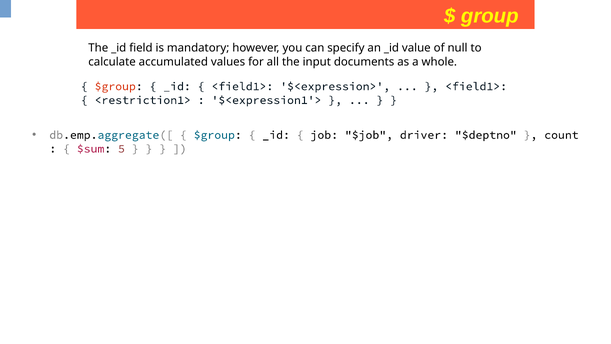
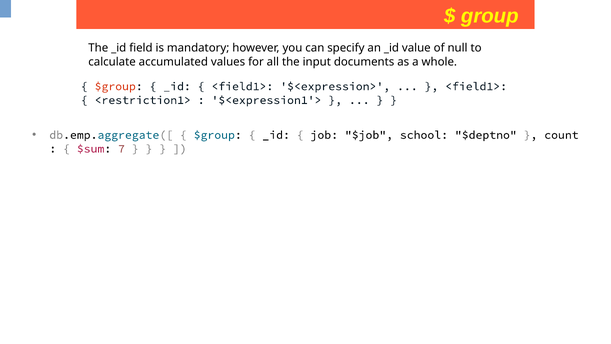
driver: driver -> school
5: 5 -> 7
